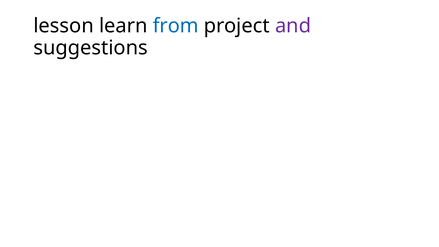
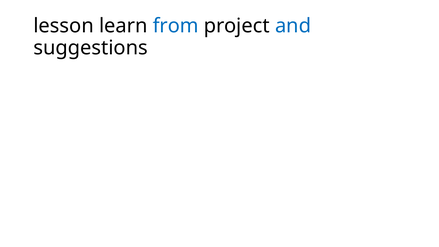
and colour: purple -> blue
